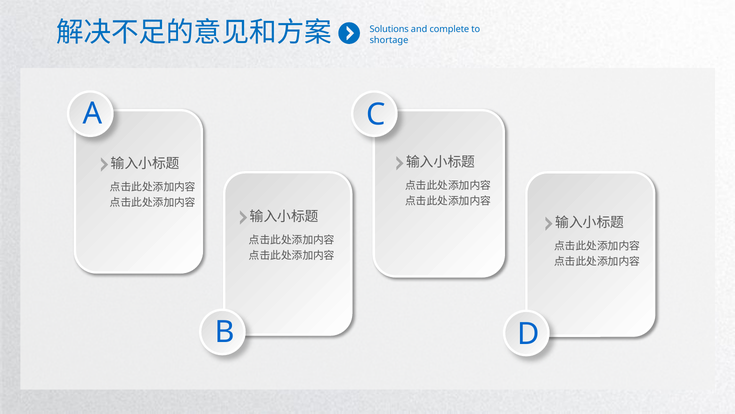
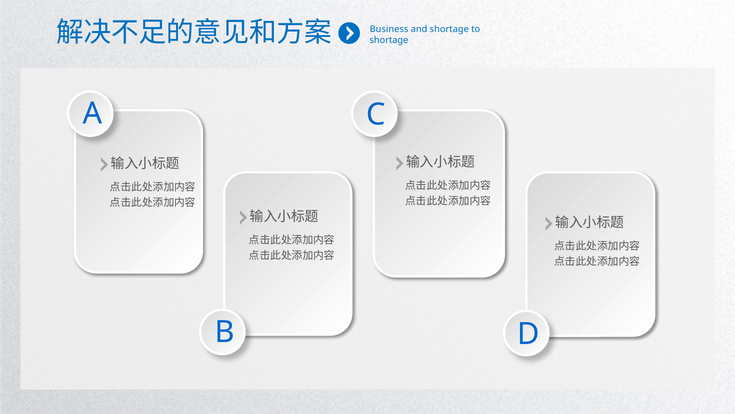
Solutions: Solutions -> Business
and complete: complete -> shortage
